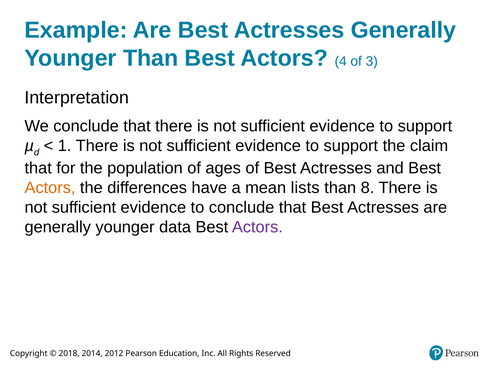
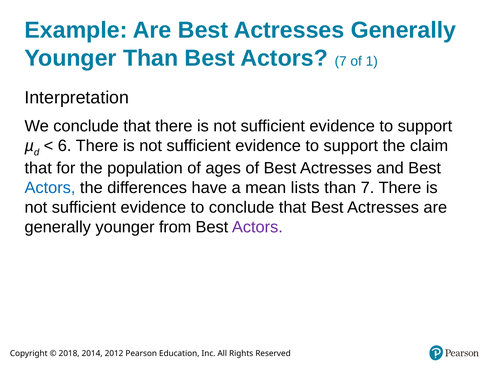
Actors 4: 4 -> 7
3: 3 -> 1
1: 1 -> 6
Actors at (50, 188) colour: orange -> blue
than 8: 8 -> 7
data: data -> from
